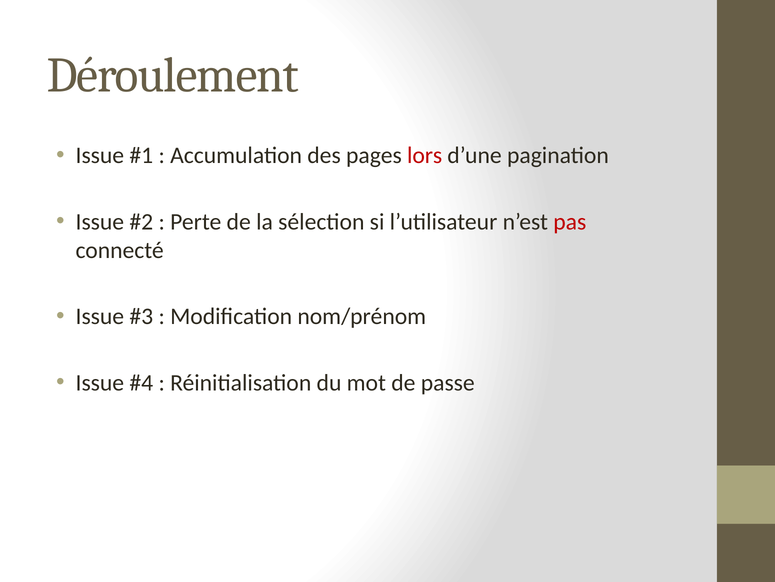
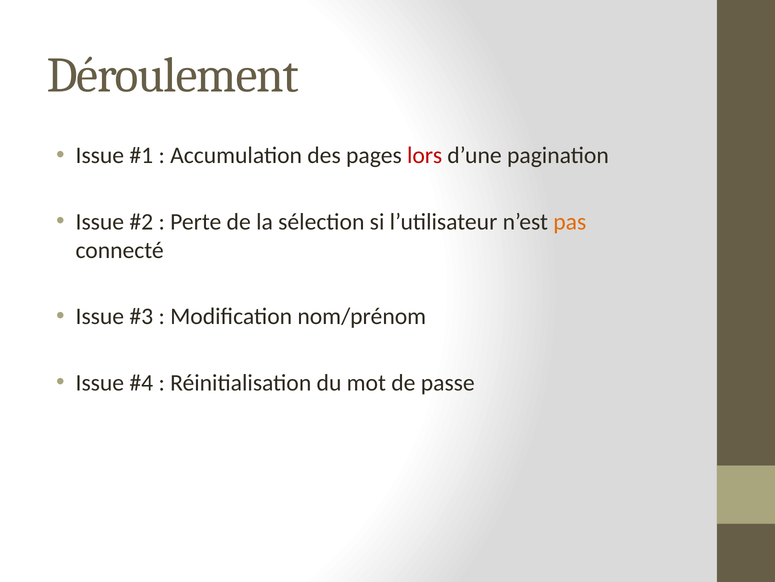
pas colour: red -> orange
